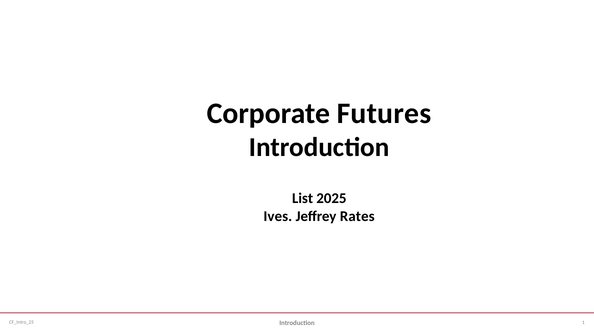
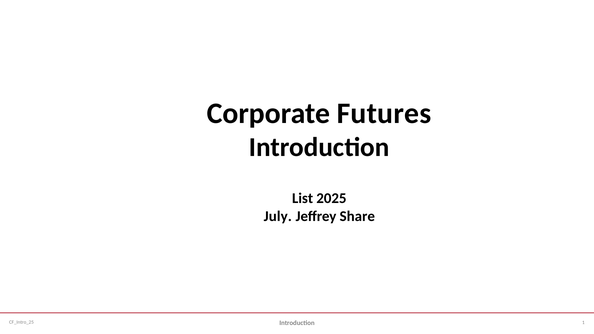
Ives: Ives -> July
Rates: Rates -> Share
